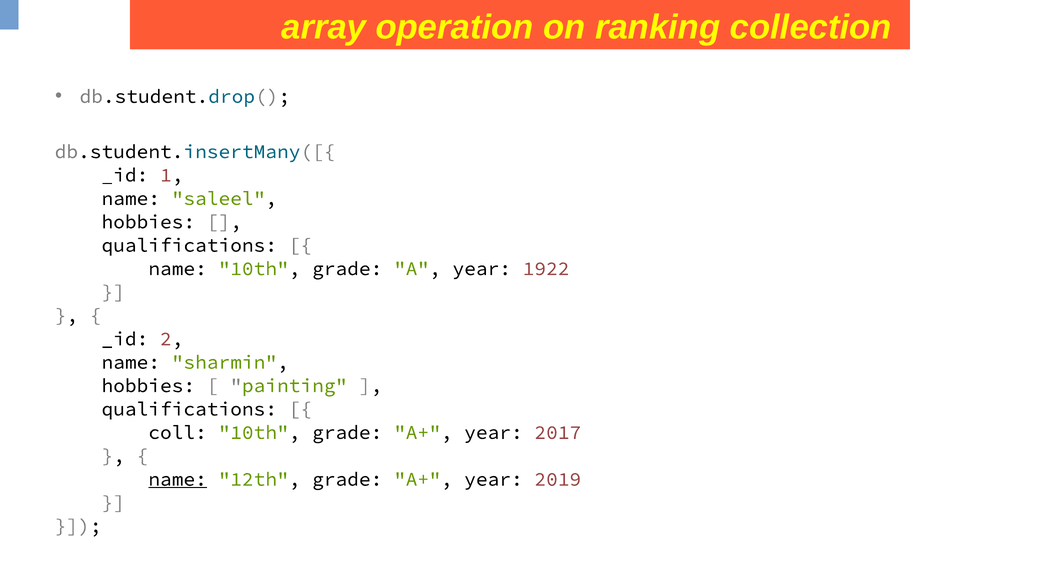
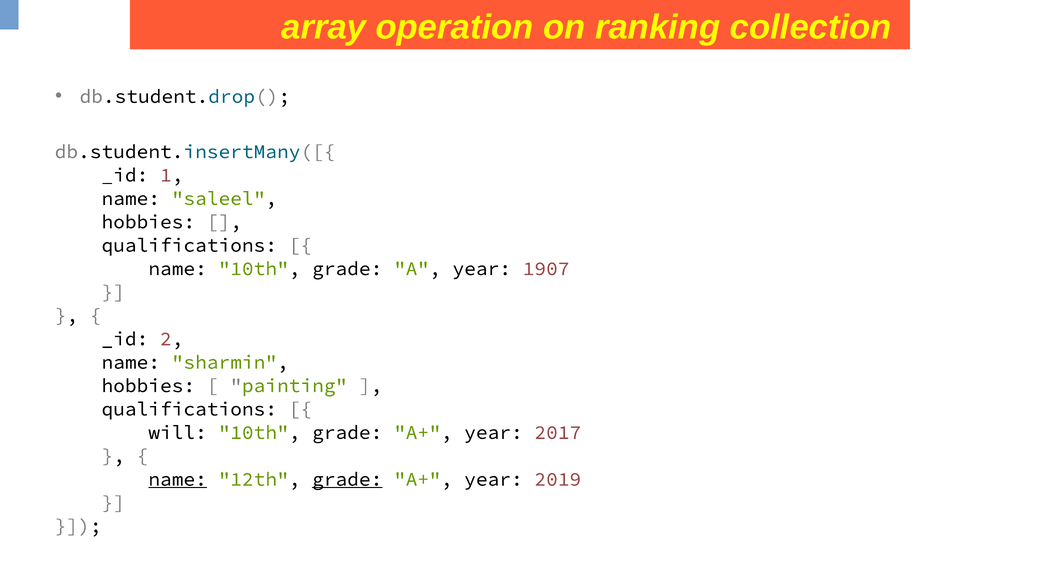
1922: 1922 -> 1907
coll: coll -> will
grade at (347, 479) underline: none -> present
